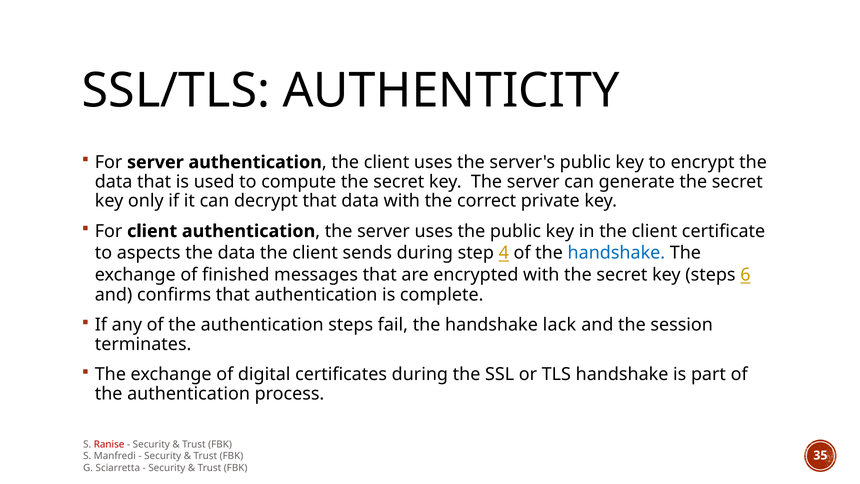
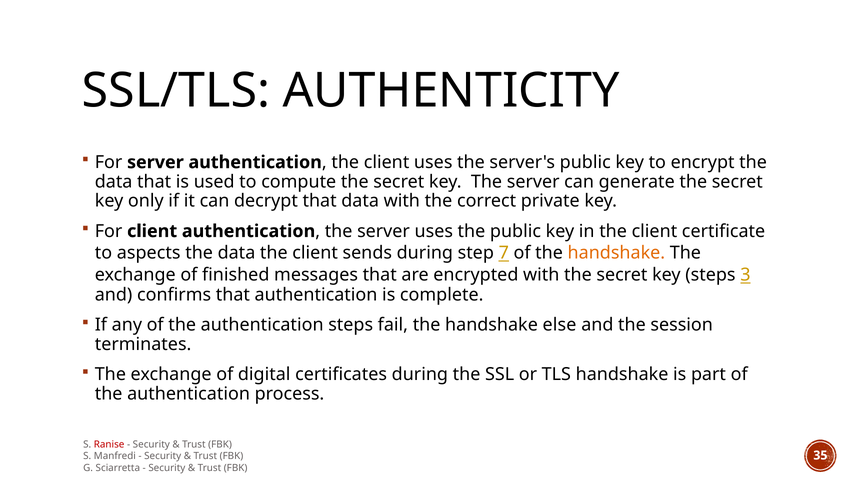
4: 4 -> 7
handshake at (616, 253) colour: blue -> orange
6: 6 -> 3
lack: lack -> else
